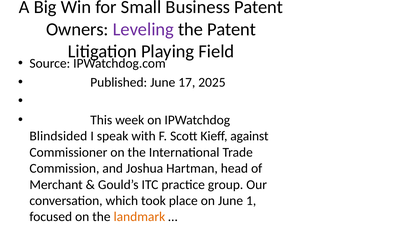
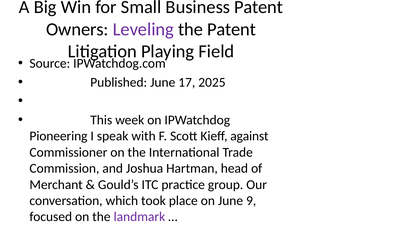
Blindsided: Blindsided -> Pioneering
1: 1 -> 9
landmark colour: orange -> purple
